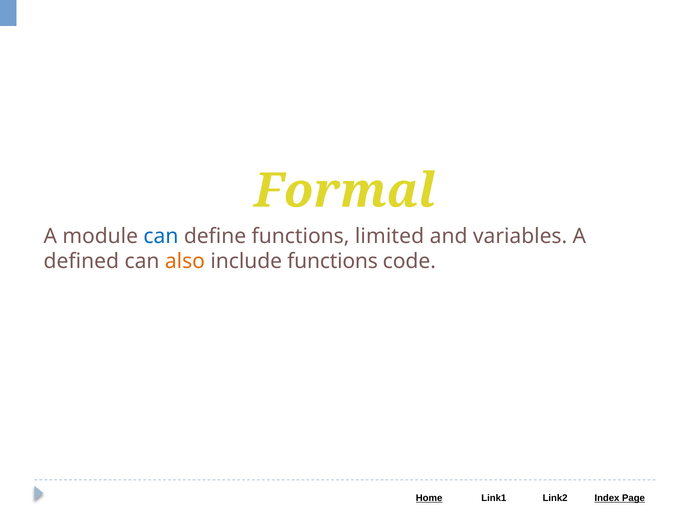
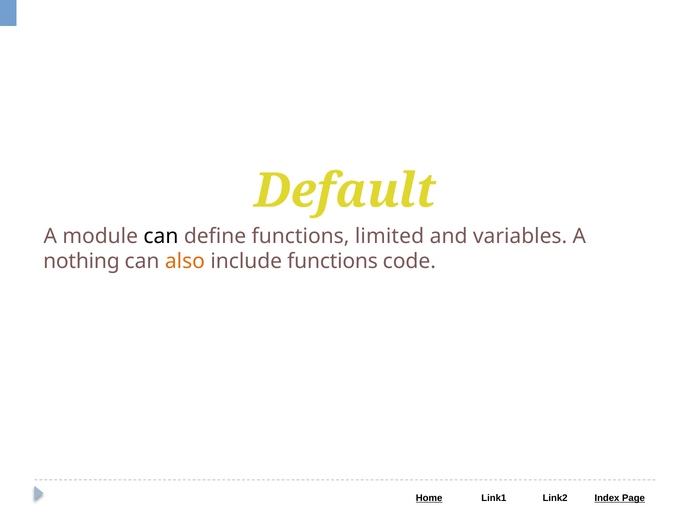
Formal: Formal -> Default
can at (161, 236) colour: blue -> black
defined: defined -> nothing
